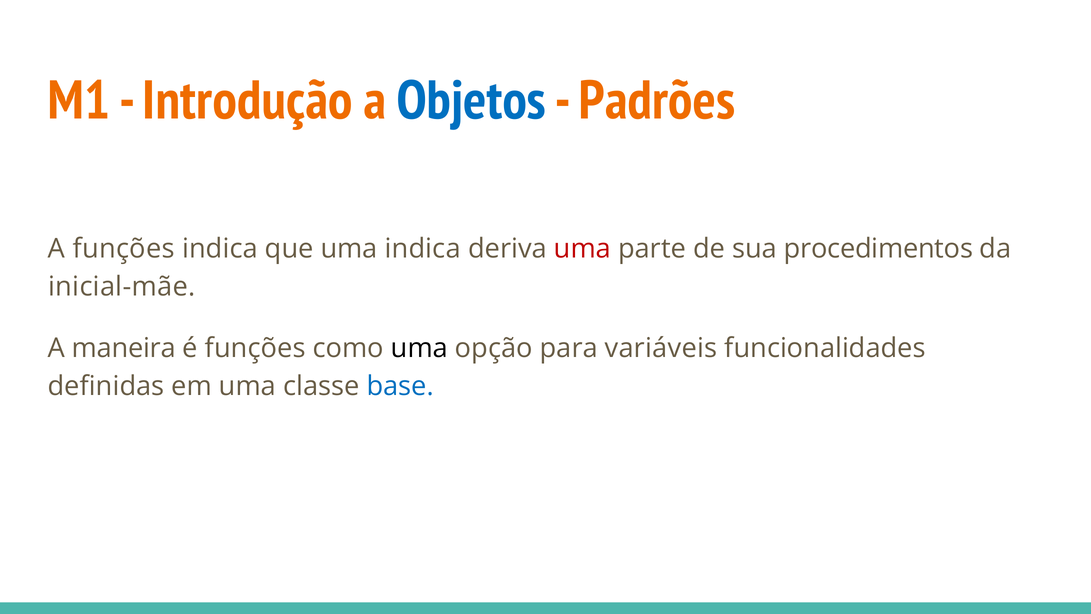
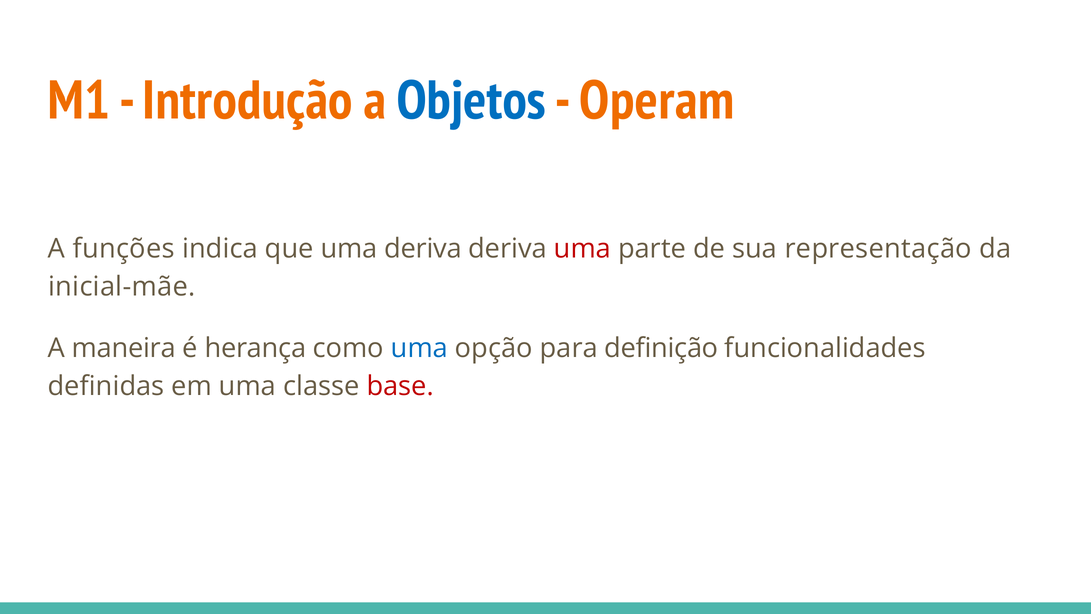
Padrões: Padrões -> Operam
uma indica: indica -> deriva
procedimentos: procedimentos -> representação
é funções: funções -> herança
uma at (419, 348) colour: black -> blue
variáveis: variáveis -> definição
base colour: blue -> red
